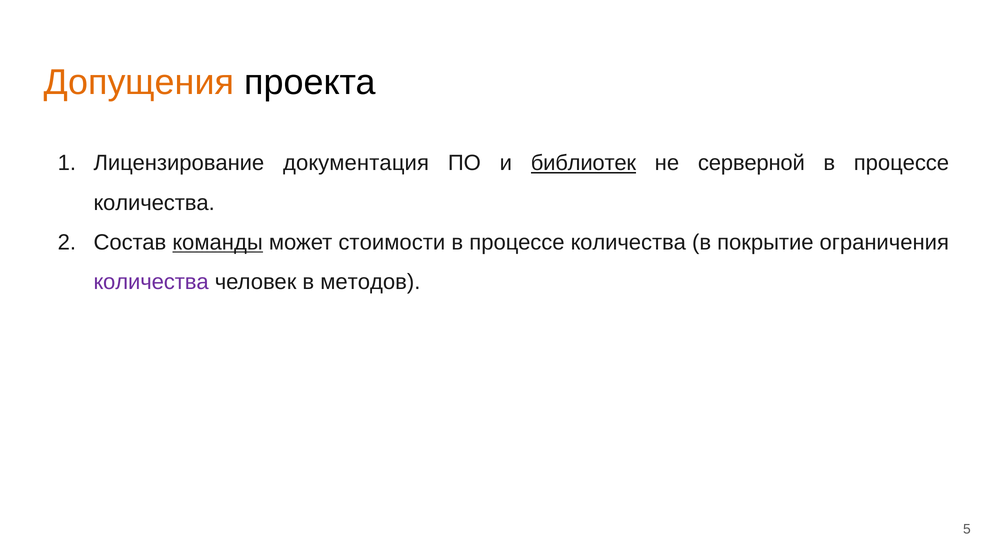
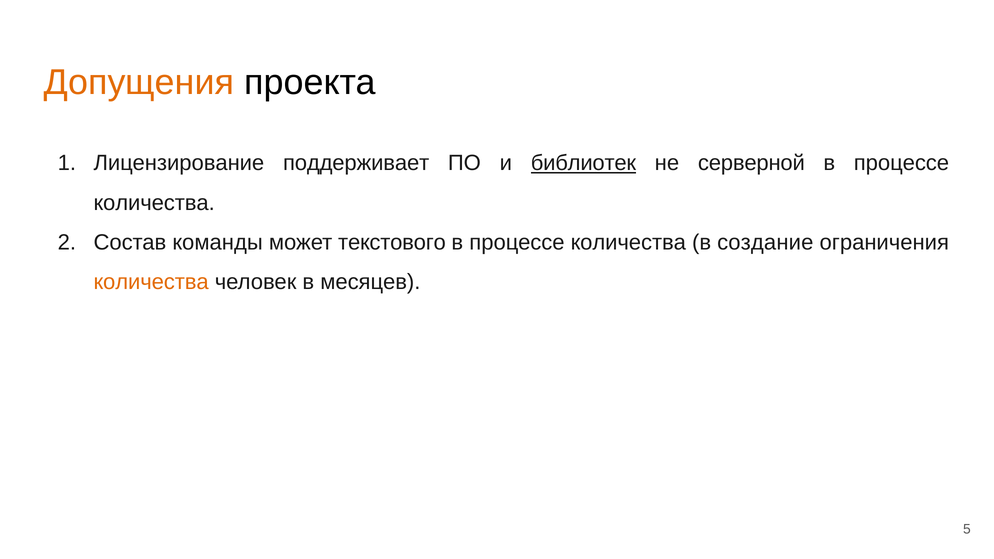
документация: документация -> поддерживает
команды underline: present -> none
стоимости: стоимости -> текстового
покрытие: покрытие -> создание
количества at (151, 282) colour: purple -> orange
методов: методов -> месяцев
